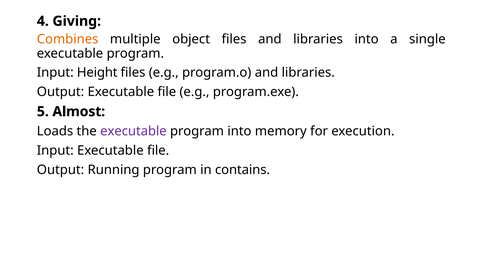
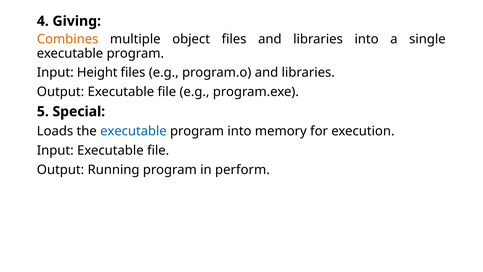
Almost: Almost -> Special
executable at (133, 131) colour: purple -> blue
contains: contains -> perform
